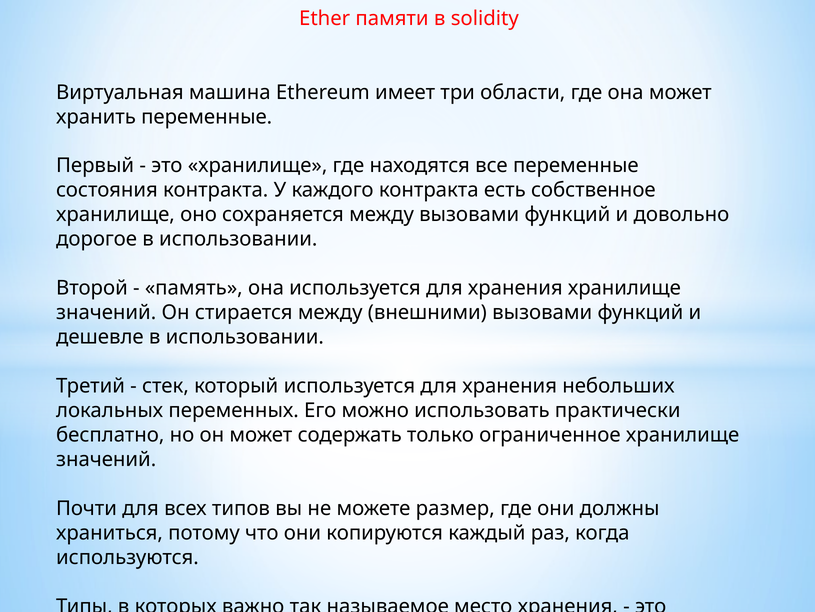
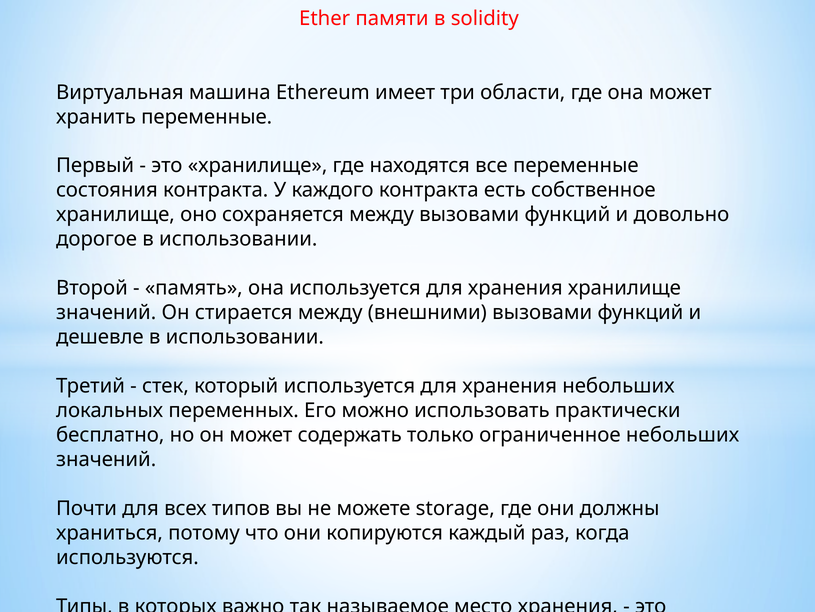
ограниченное хранилище: хранилище -> небольших
размер: размер -> storage
